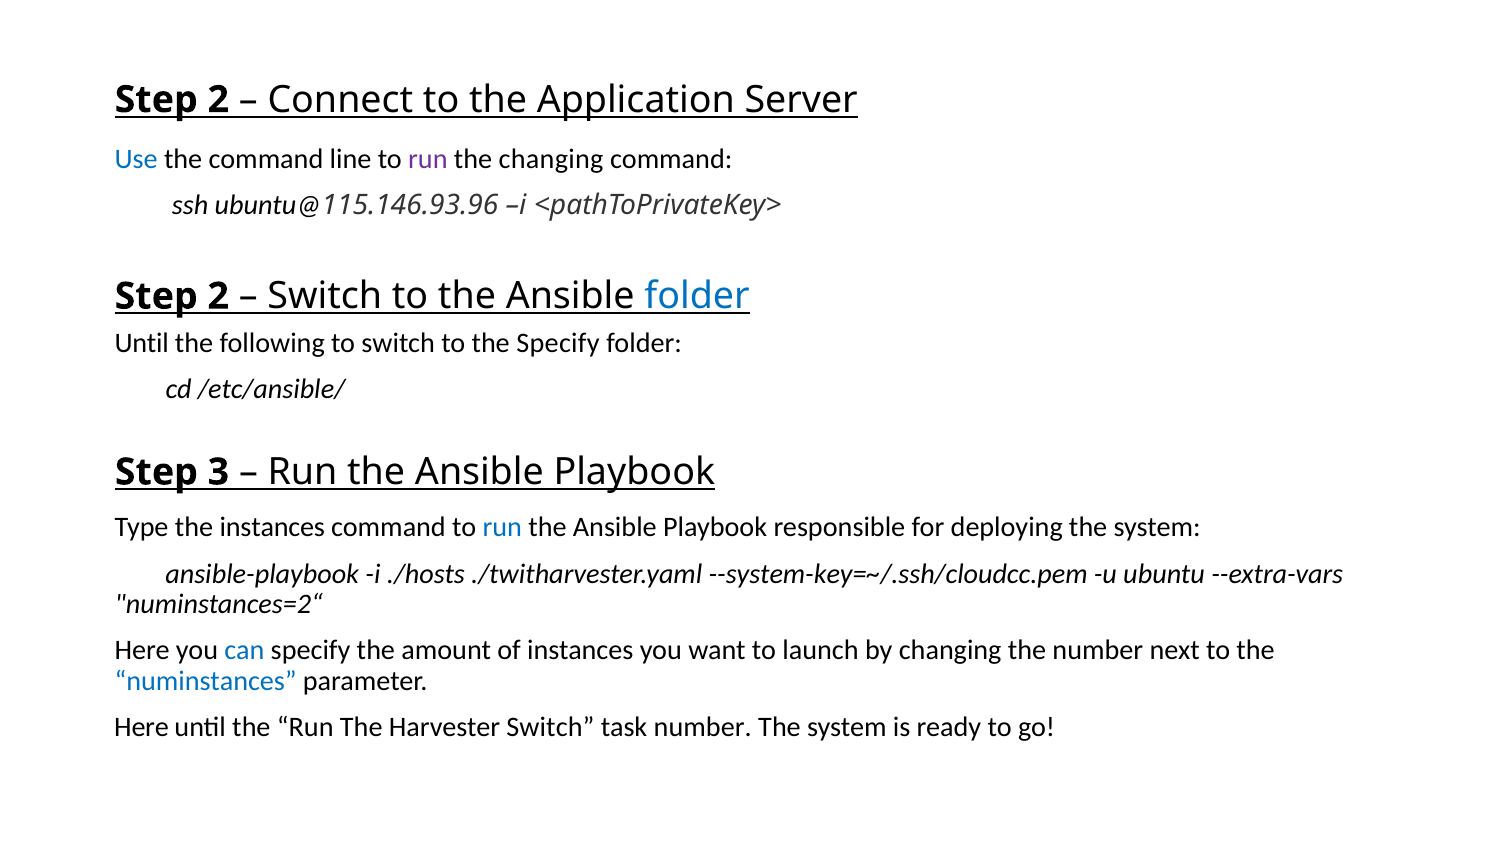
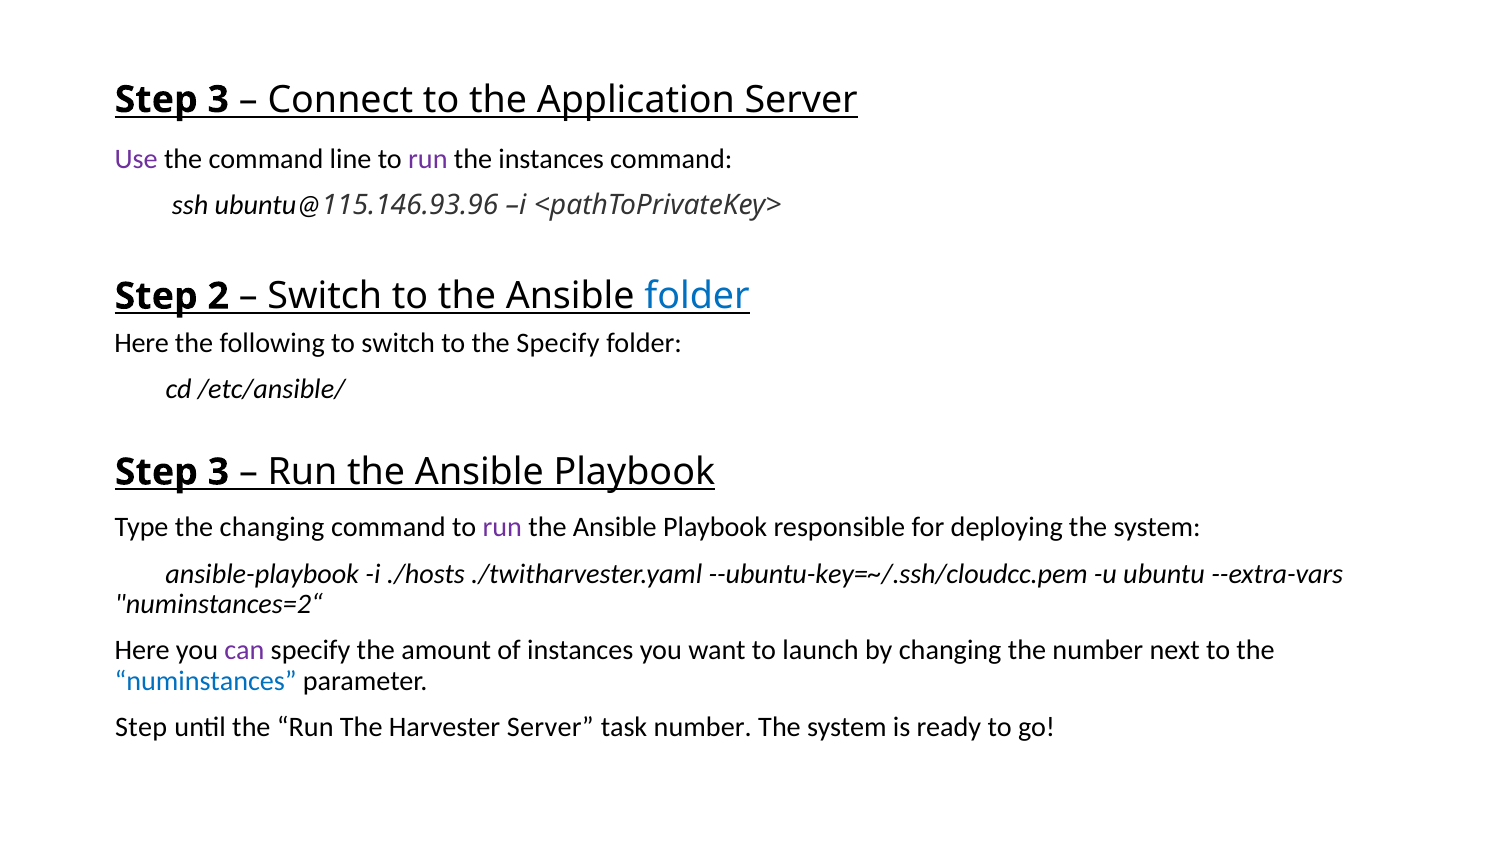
2 at (218, 100): 2 -> 3
Use colour: blue -> purple
the changing: changing -> instances
Until at (142, 343): Until -> Here
the instances: instances -> changing
run at (502, 528) colour: blue -> purple
--system-key=~/.ssh/cloudcc.pem: --system-key=~/.ssh/cloudcc.pem -> --ubuntu-key=~/.ssh/cloudcc.pem
can colour: blue -> purple
Here at (142, 727): Here -> Step
Harvester Switch: Switch -> Server
